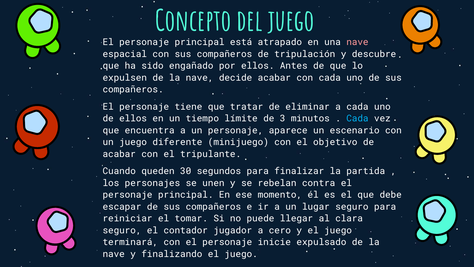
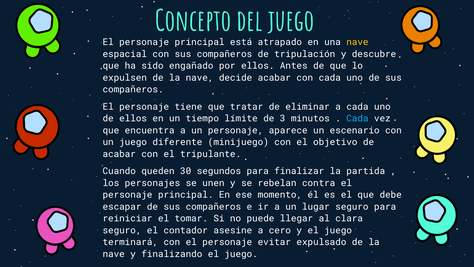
nave at (357, 42) colour: pink -> yellow
jugador: jugador -> asesine
inicie: inicie -> evitar
